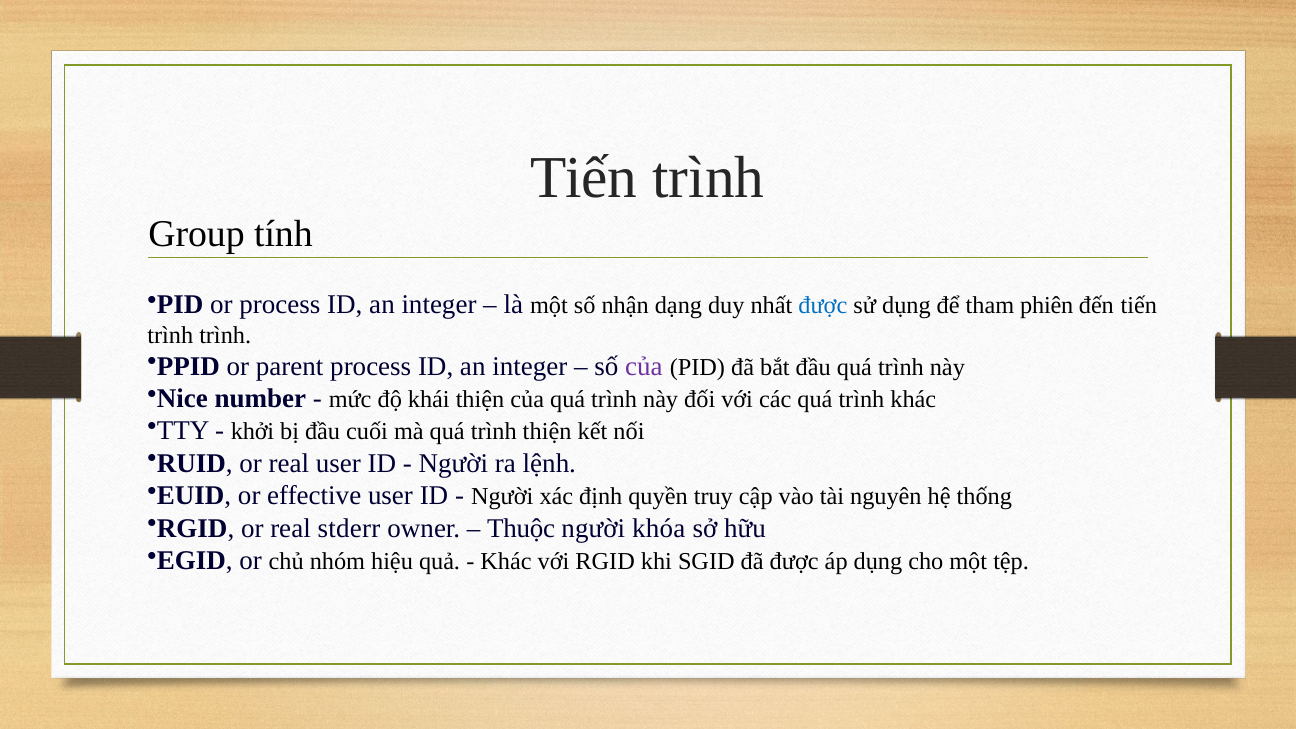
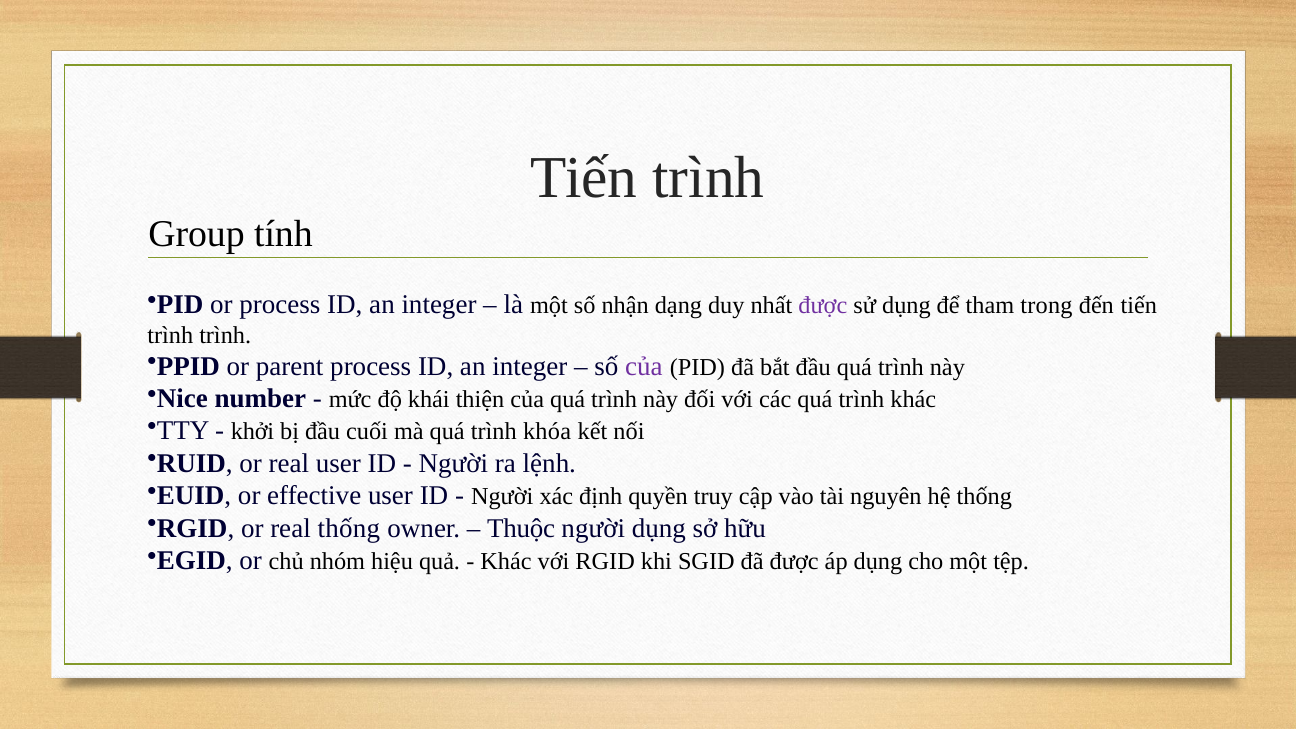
được at (823, 306) colour: blue -> purple
phiên: phiên -> trong
trình thiện: thiện -> khóa
real stderr: stderr -> thống
người khóa: khóa -> dụng
